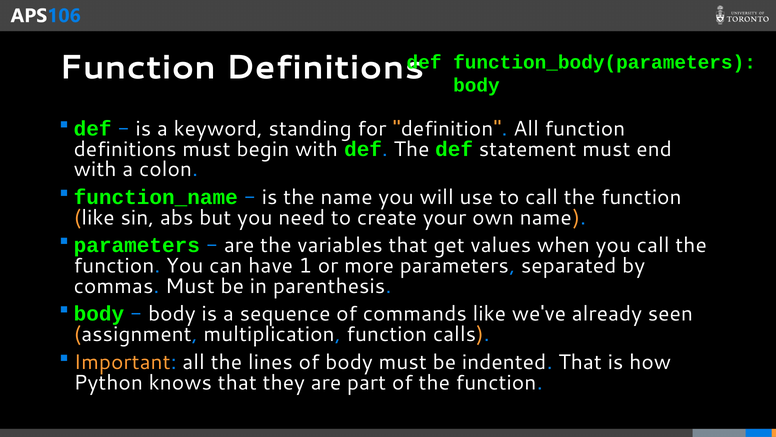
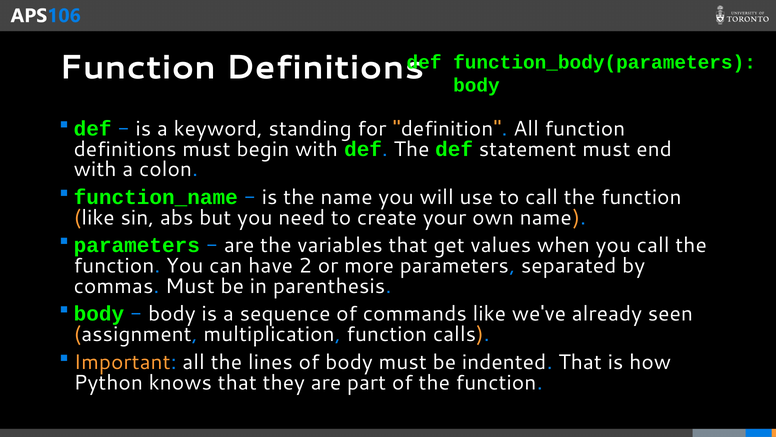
1: 1 -> 2
